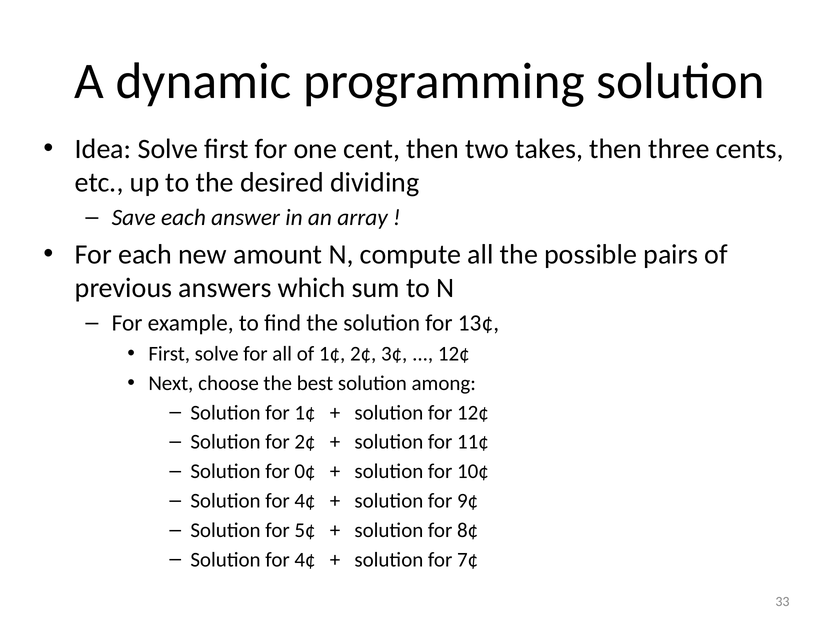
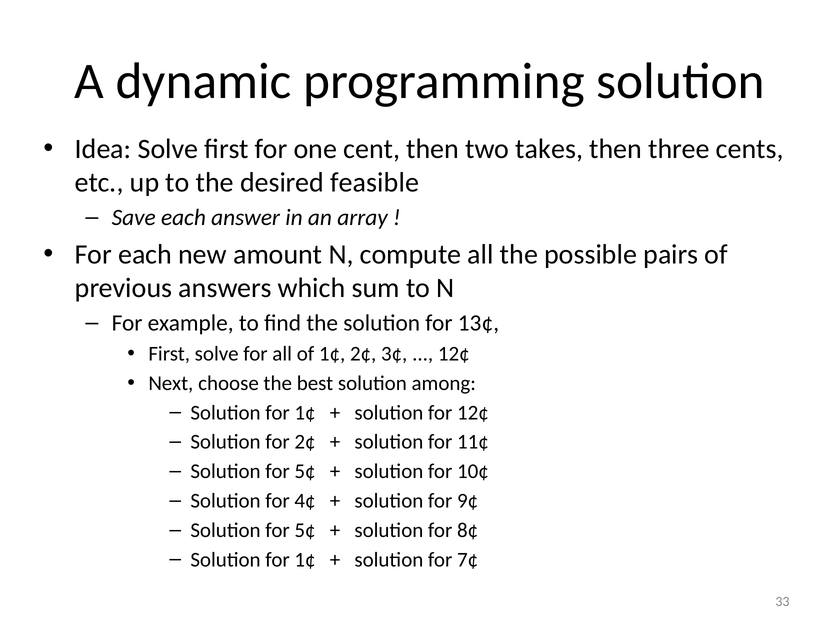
dividing: dividing -> feasible
0¢ at (305, 471): 0¢ -> 5¢
4¢ at (305, 560): 4¢ -> 1¢
